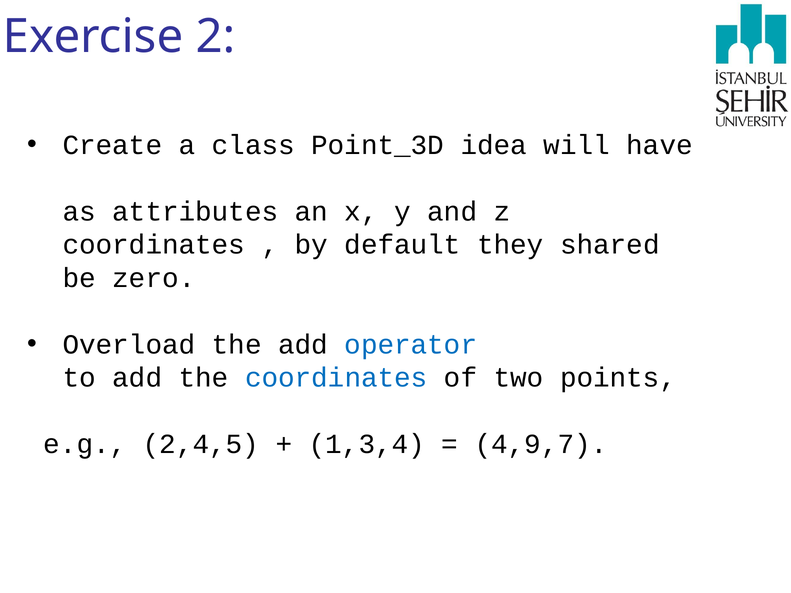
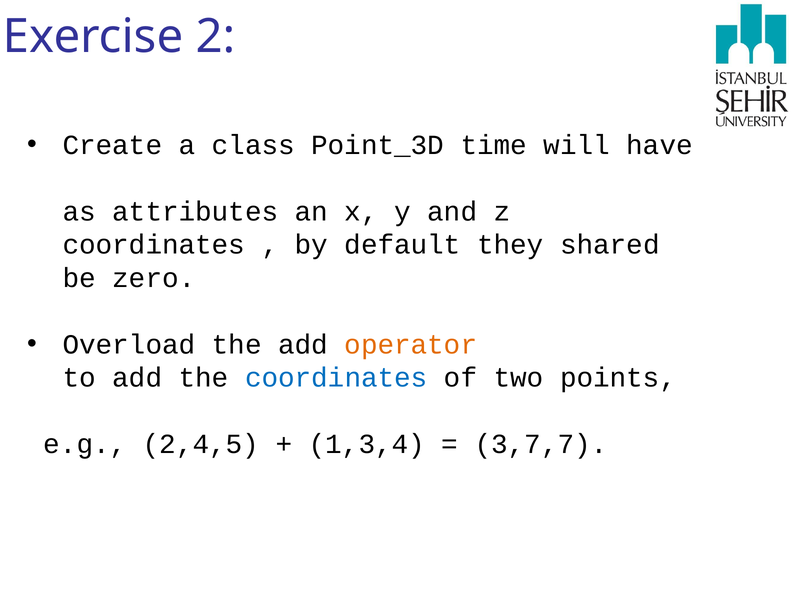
idea: idea -> time
operator colour: blue -> orange
4,9,7: 4,9,7 -> 3,7,7
